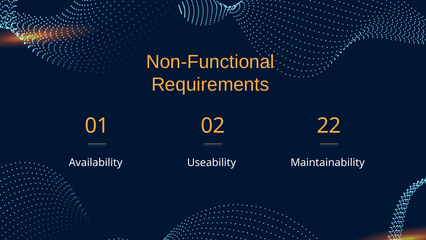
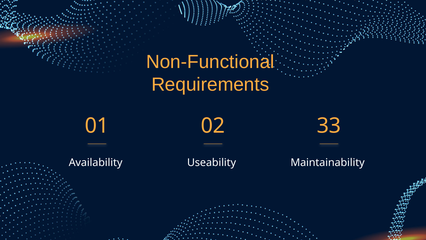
22: 22 -> 33
